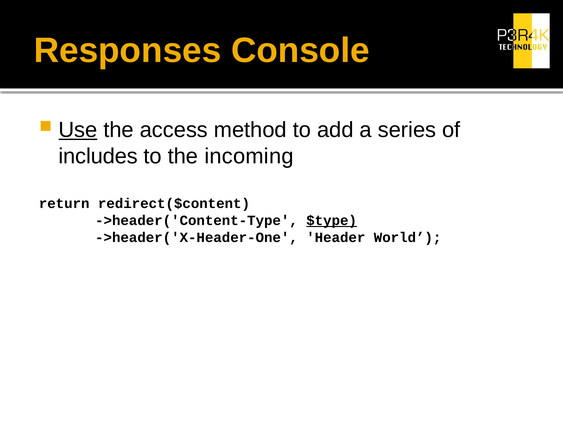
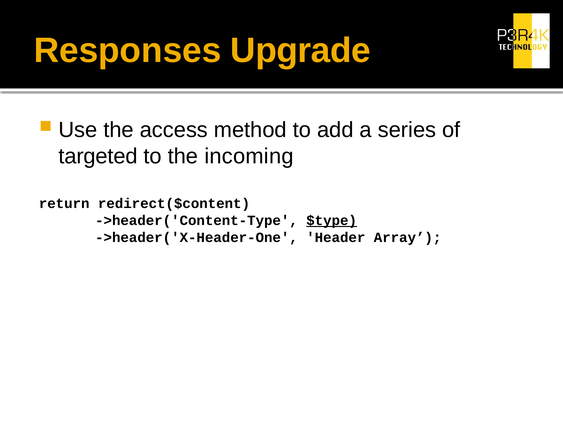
Console: Console -> Upgrade
Use underline: present -> none
includes: includes -> targeted
World: World -> Array
